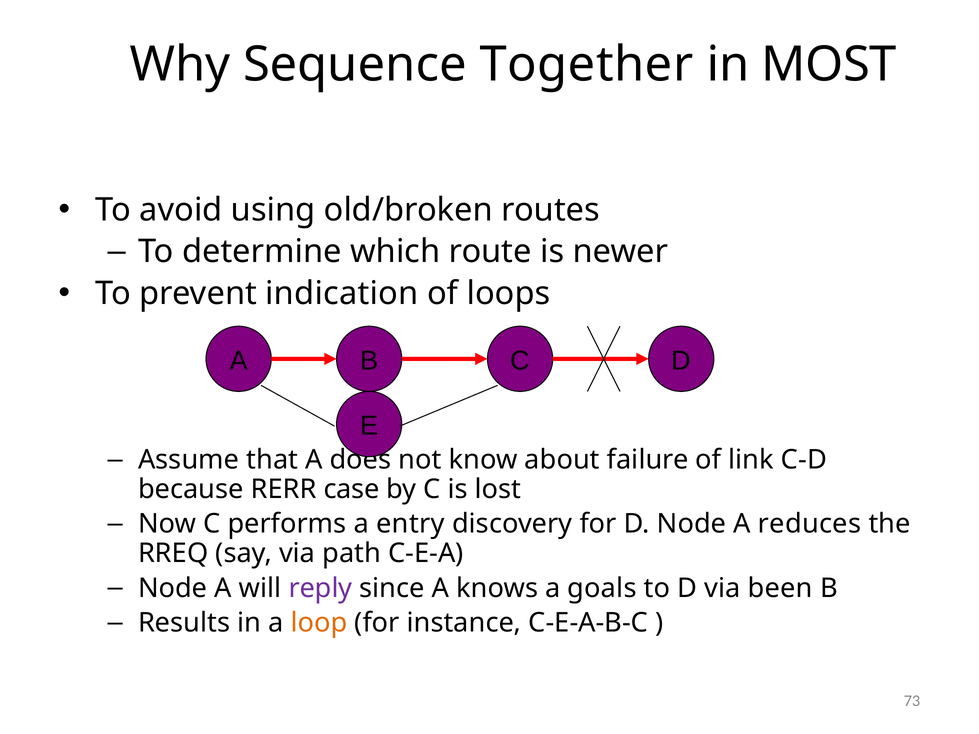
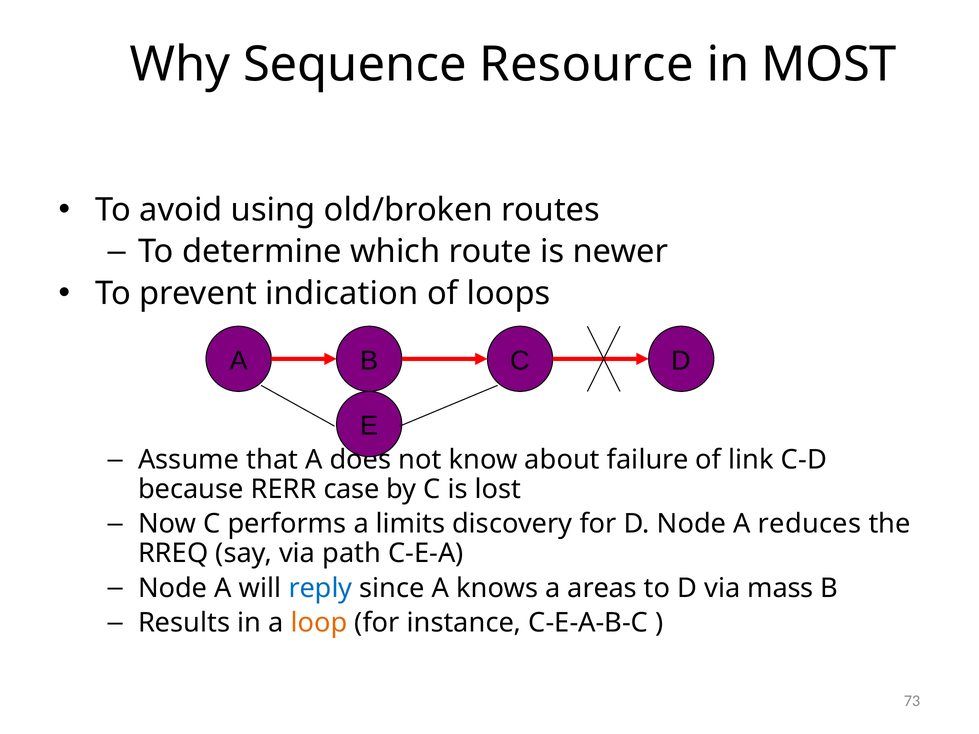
Together: Together -> Resource
entry: entry -> limits
reply colour: purple -> blue
goals: goals -> areas
been: been -> mass
